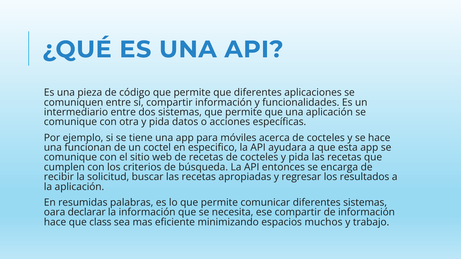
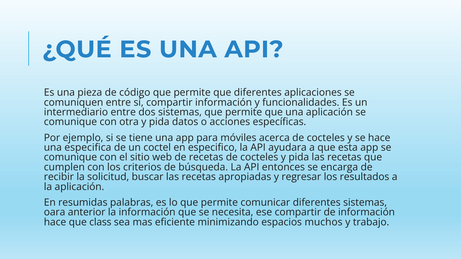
funcionan: funcionan -> especifica
declarar: declarar -> anterior
